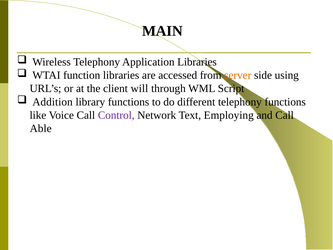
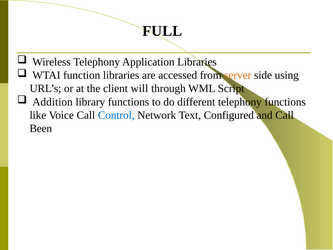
MAIN: MAIN -> FULL
Control colour: purple -> blue
Employing: Employing -> Configured
Able: Able -> Been
